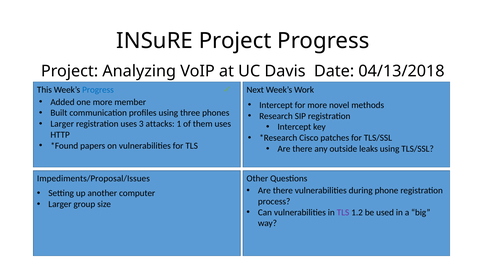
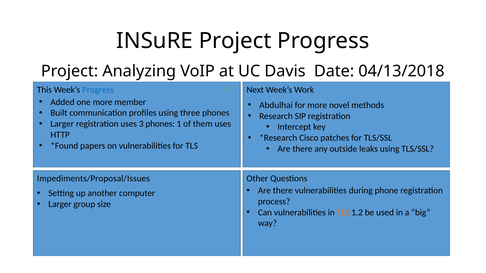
Intercept at (276, 105): Intercept -> Abdulhai
3 attacks: attacks -> phones
TLS at (343, 213) colour: purple -> orange
